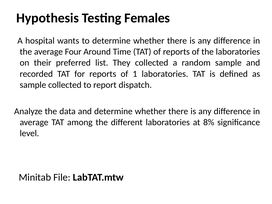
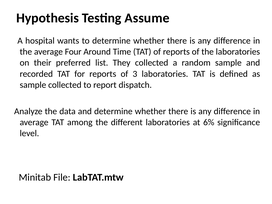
Females: Females -> Assume
1: 1 -> 3
8%: 8% -> 6%
